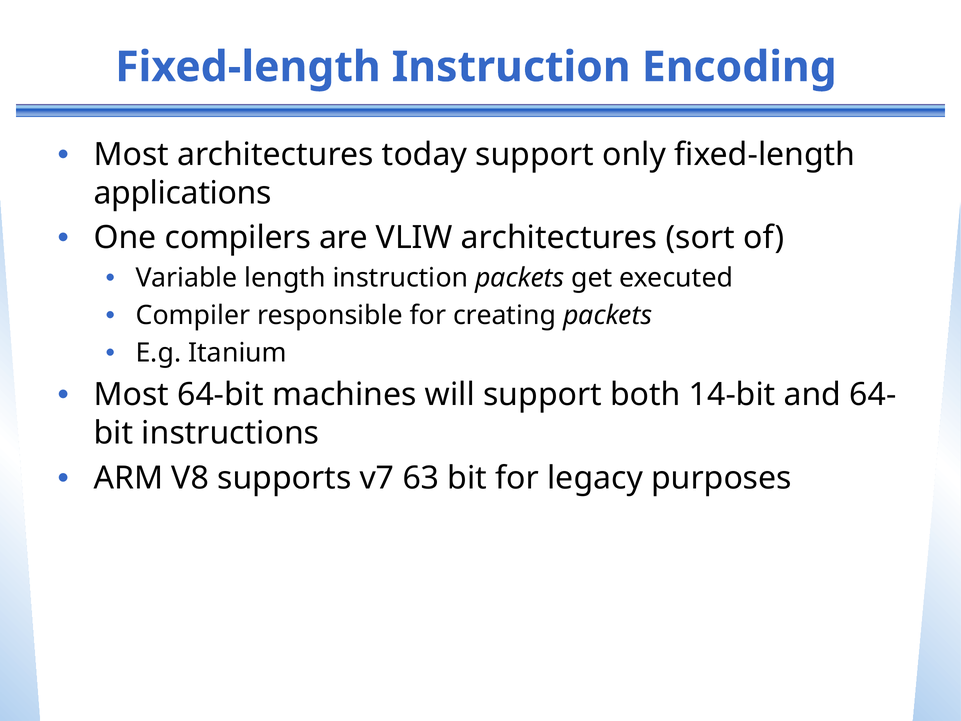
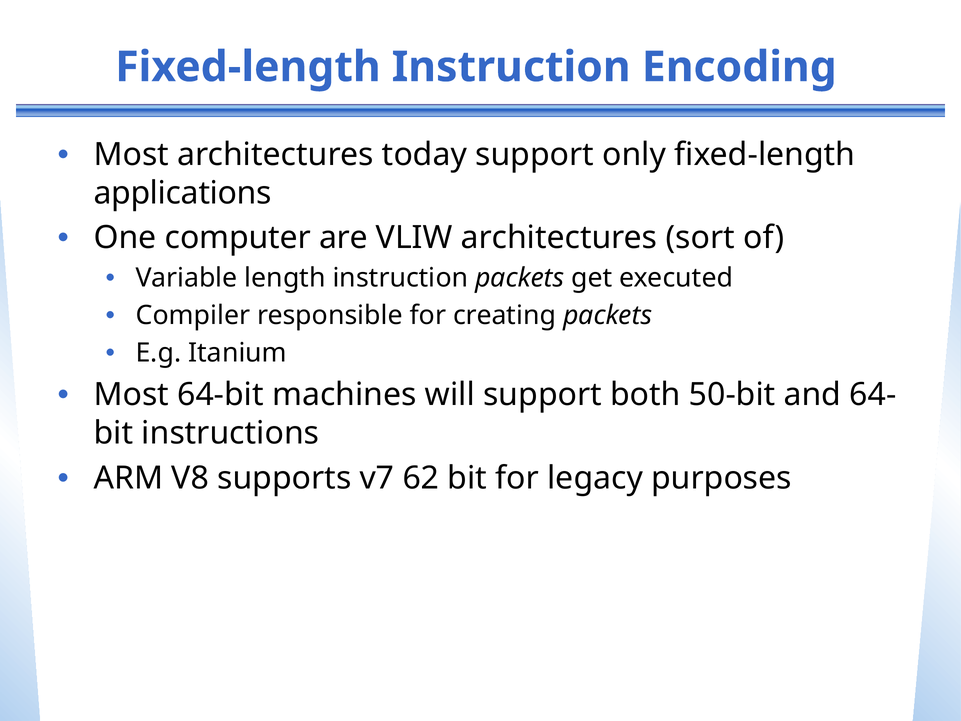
compilers: compilers -> computer
14-bit: 14-bit -> 50-bit
63: 63 -> 62
